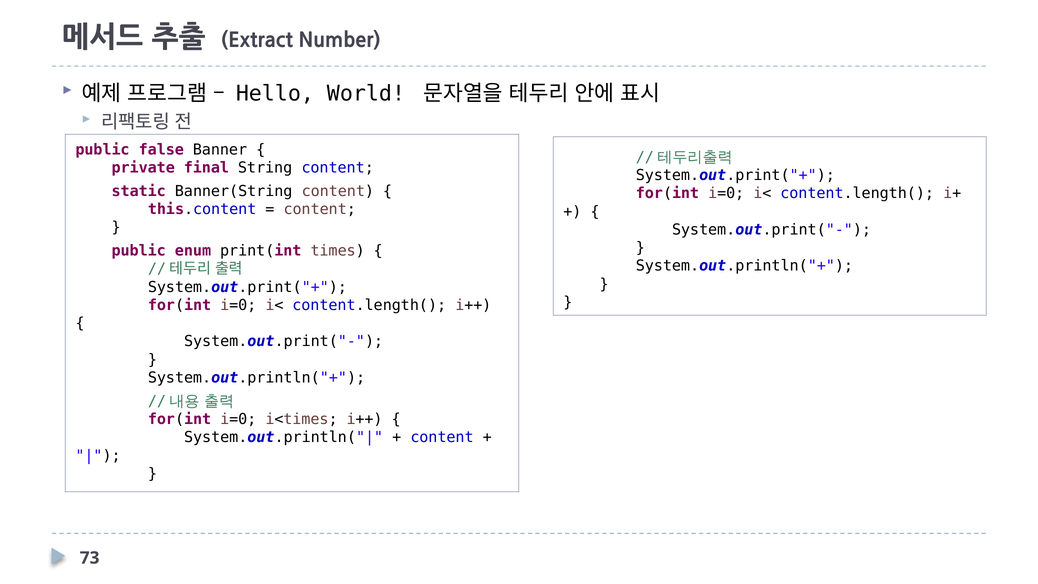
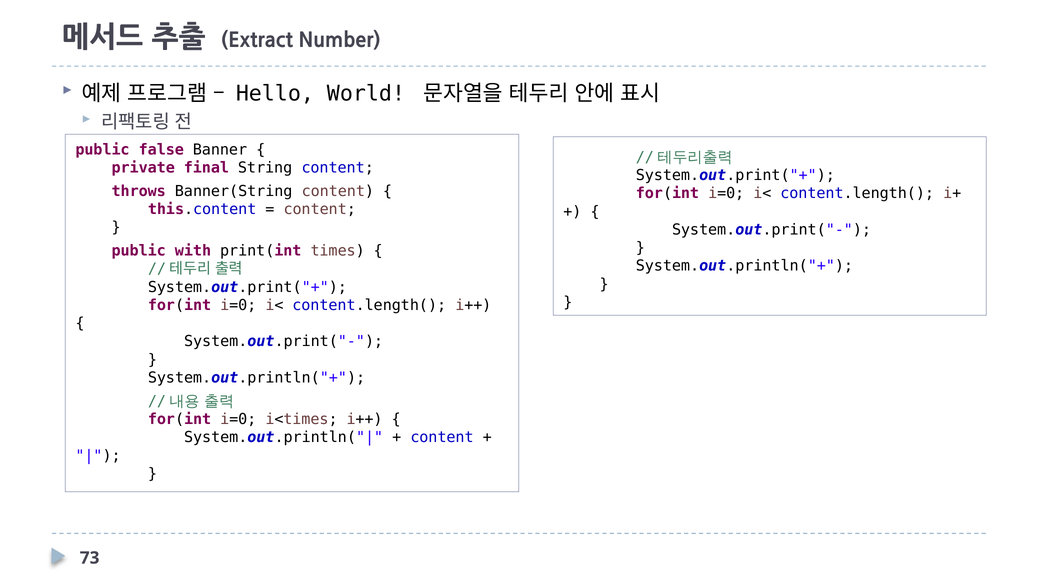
static: static -> throws
enum: enum -> with
